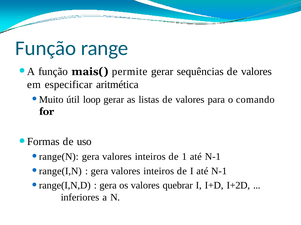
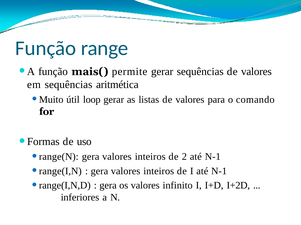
em especificar: especificar -> sequências
1: 1 -> 2
quebrar: quebrar -> infinito
